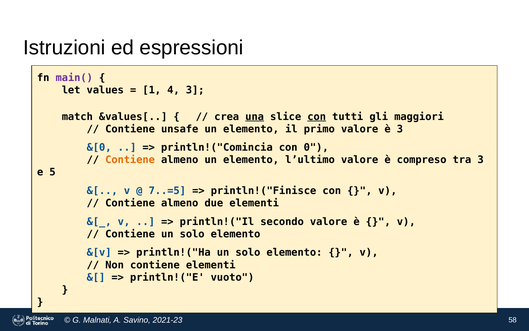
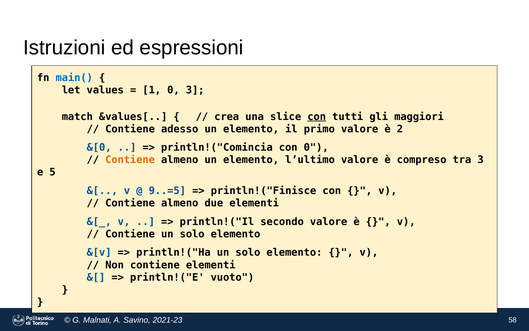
main( colour: purple -> blue
1 4: 4 -> 0
una underline: present -> none
unsafe: unsafe -> adesso
è 3: 3 -> 2
7..=5: 7..=5 -> 9..=5
